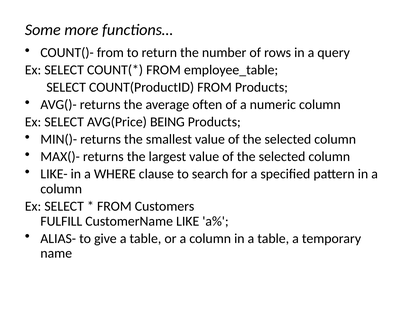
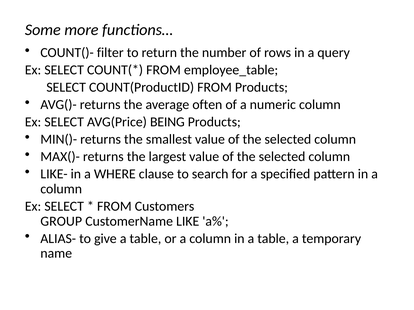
COUNT()- from: from -> filter
FULFILL: FULFILL -> GROUP
